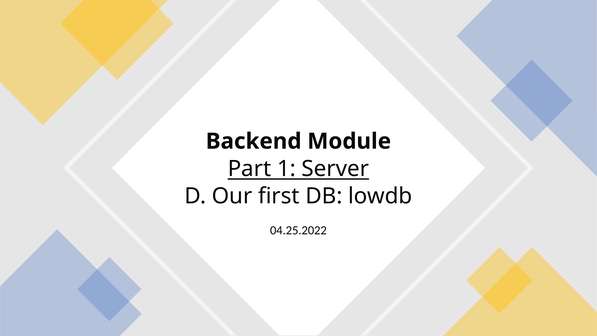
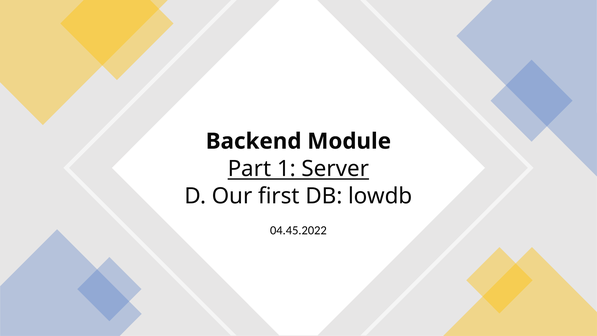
04.25.2022: 04.25.2022 -> 04.45.2022
